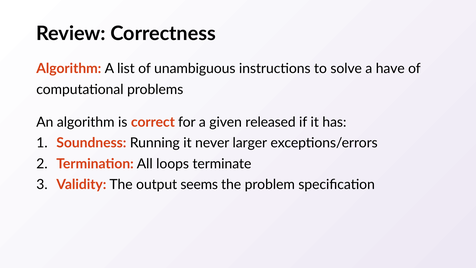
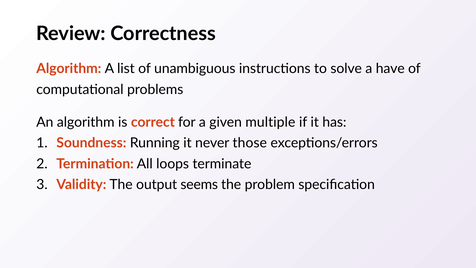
released: released -> multiple
larger: larger -> those
